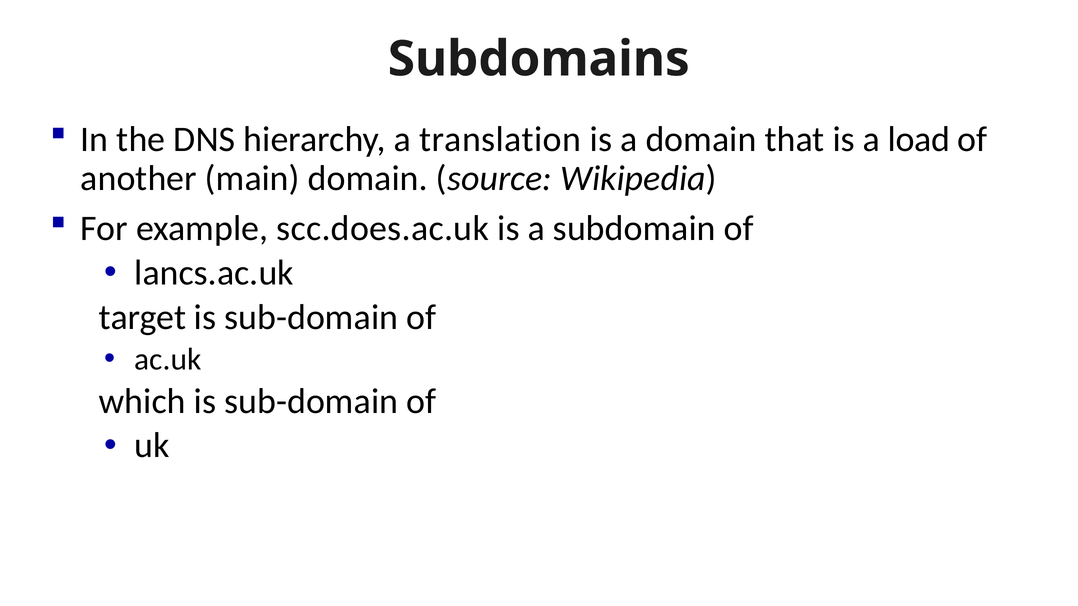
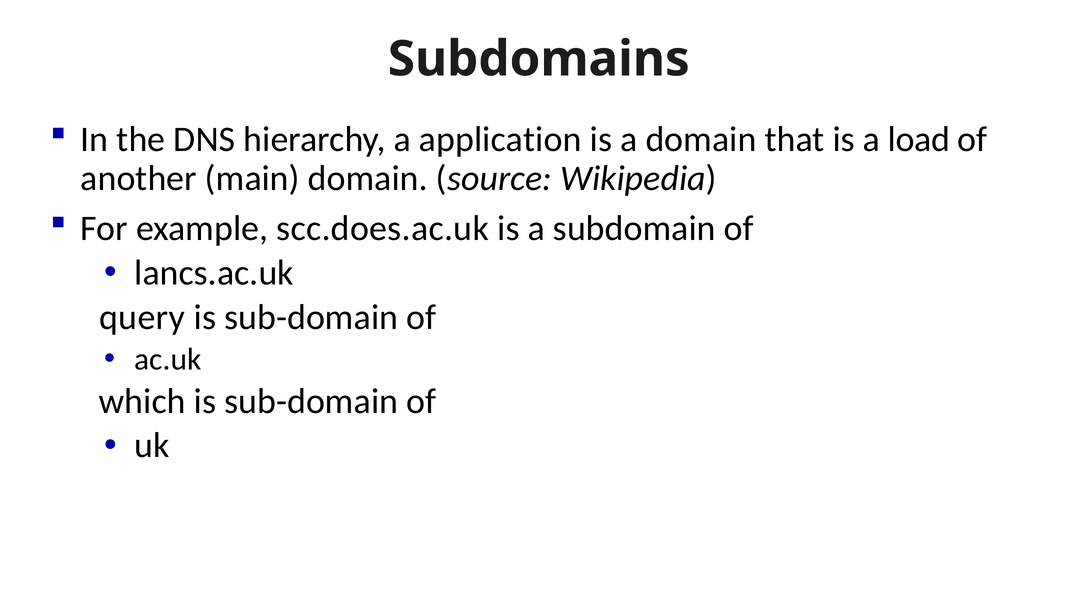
translation: translation -> application
target: target -> query
